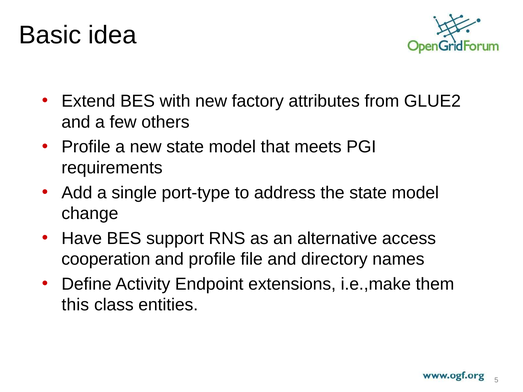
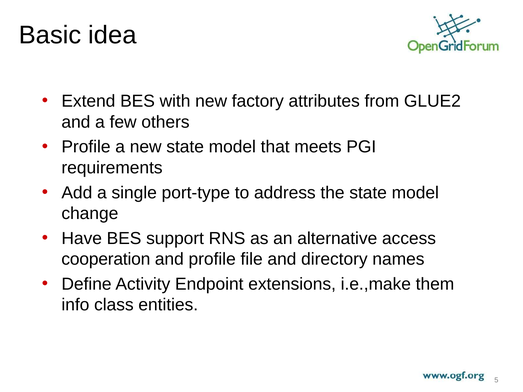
this: this -> info
